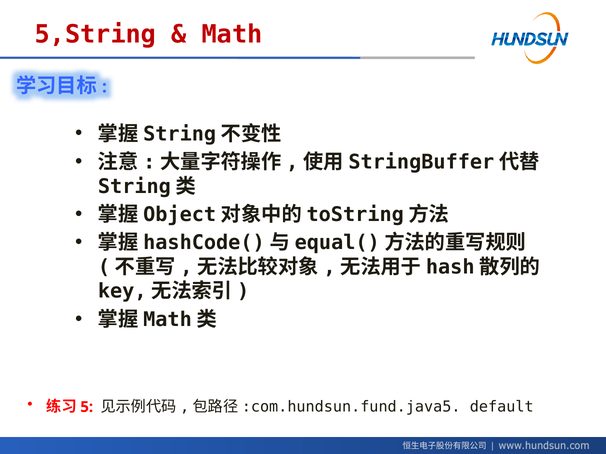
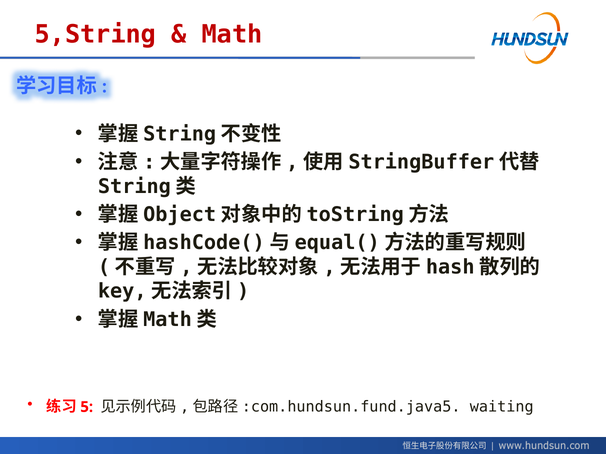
default: default -> waiting
